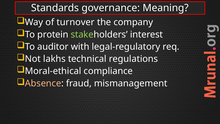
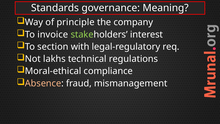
turnover: turnover -> principle
protein: protein -> invoice
auditor: auditor -> section
